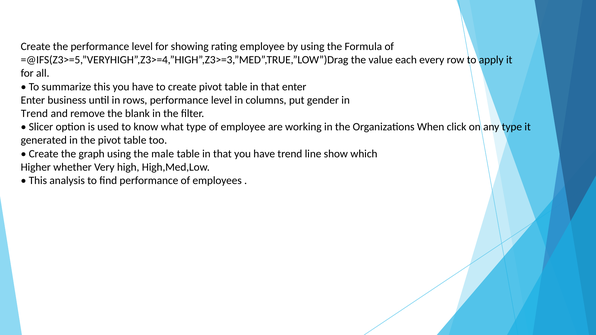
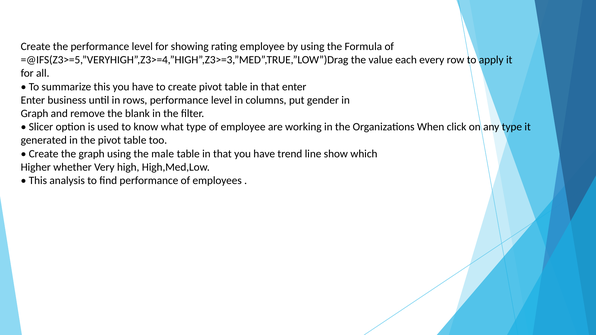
Trend at (34, 114): Trend -> Graph
